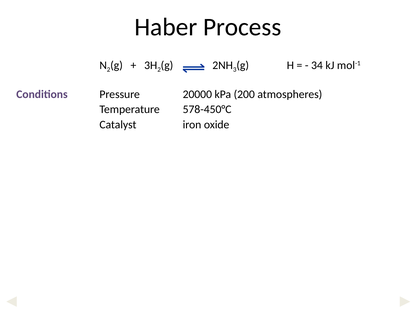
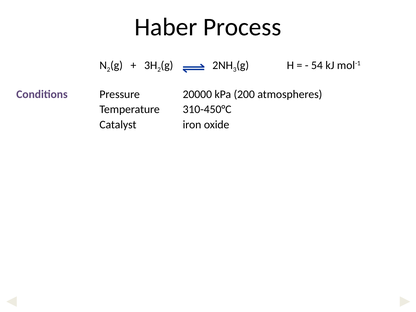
34: 34 -> 54
578-450°C: 578-450°C -> 310-450°C
